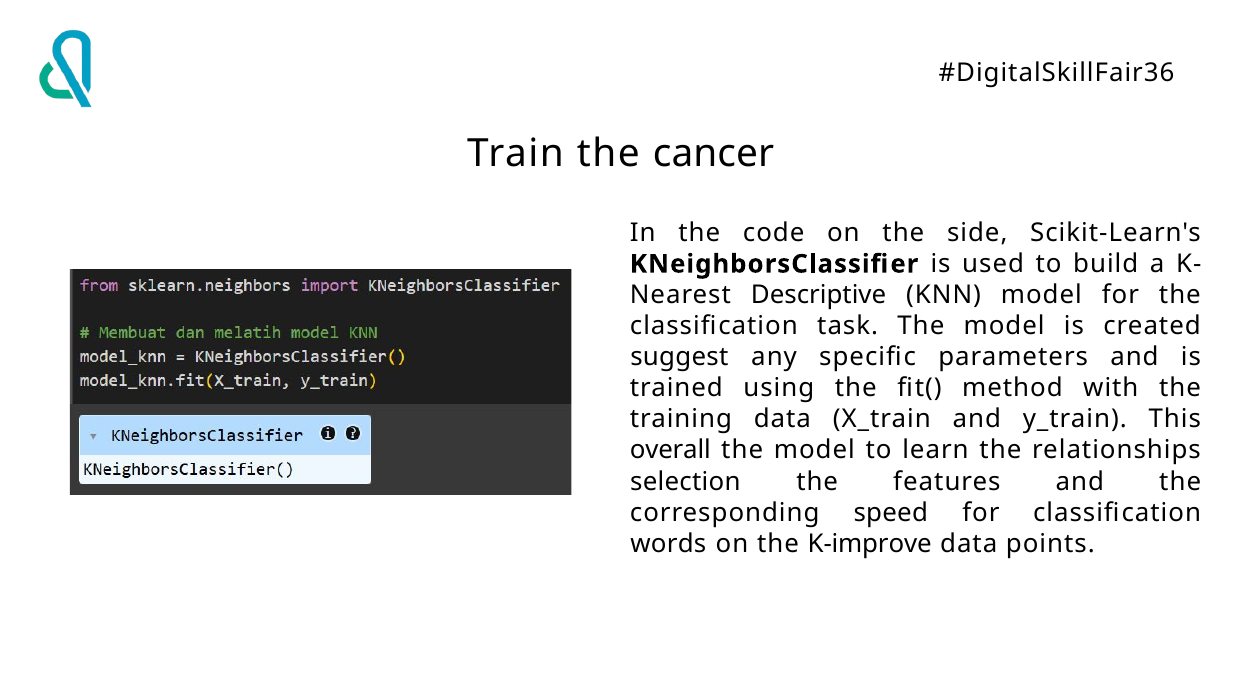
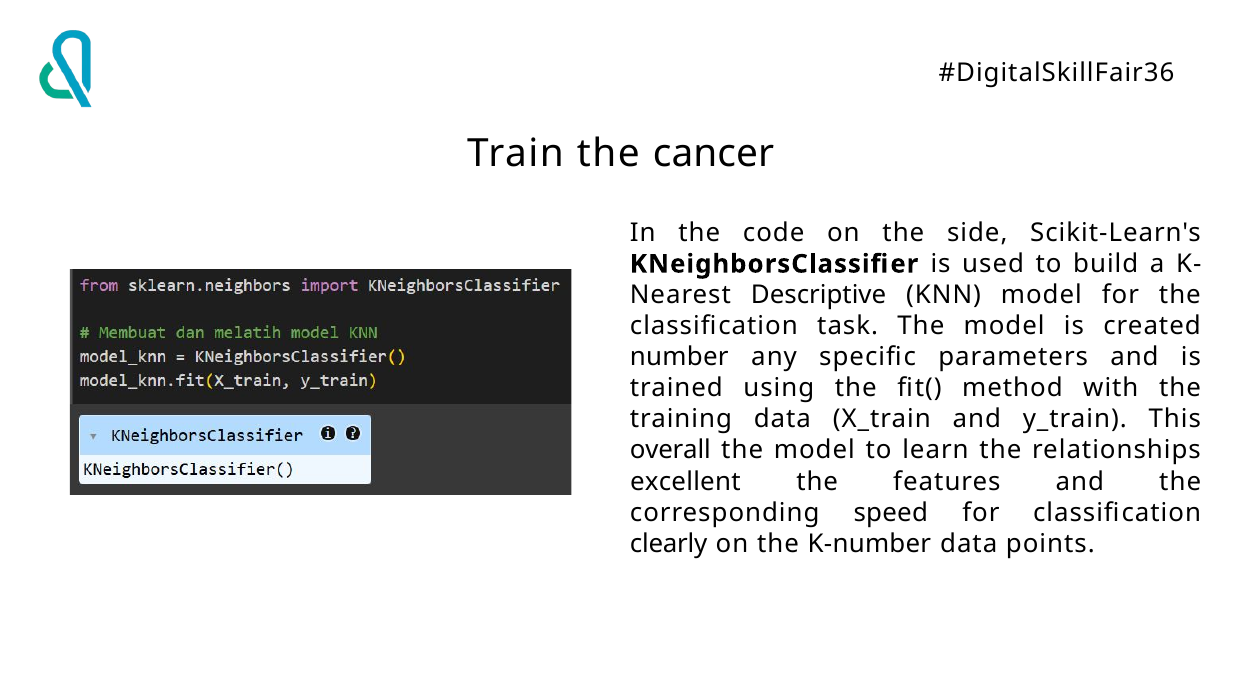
suggest: suggest -> number
selection: selection -> excellent
words: words -> clearly
K-improve: K-improve -> K-number
